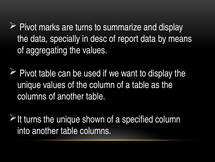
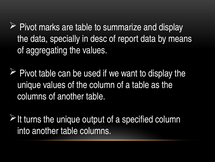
are turns: turns -> table
shown: shown -> output
